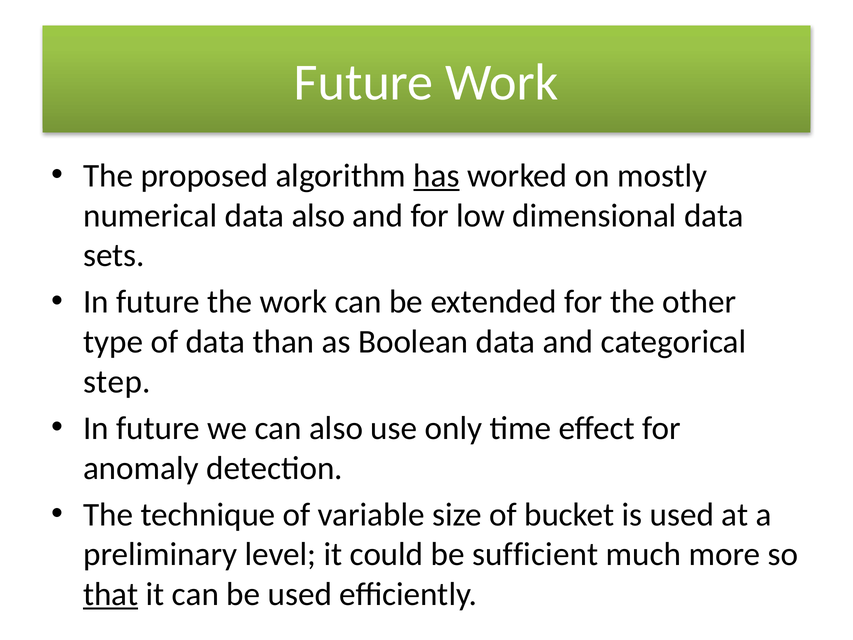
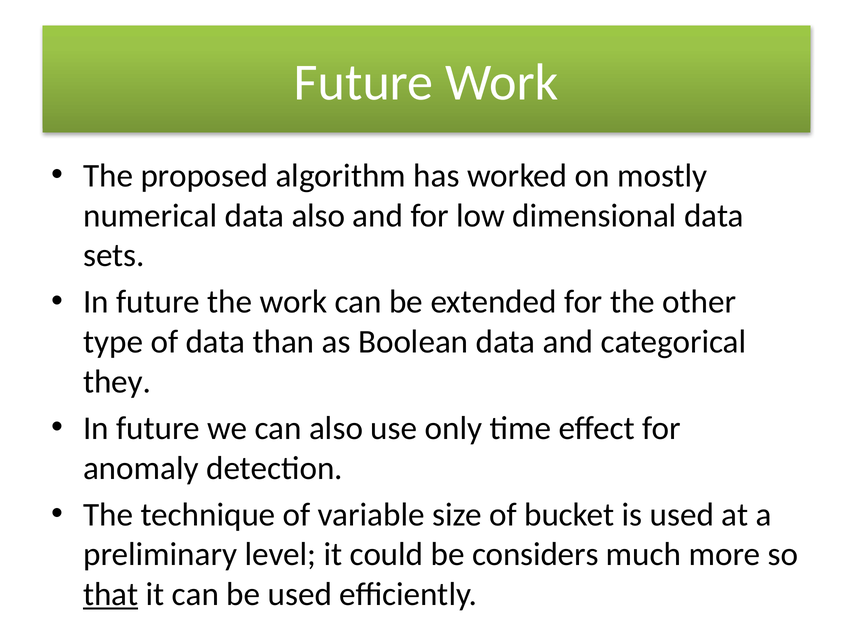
has underline: present -> none
step: step -> they
sufficient: sufficient -> considers
